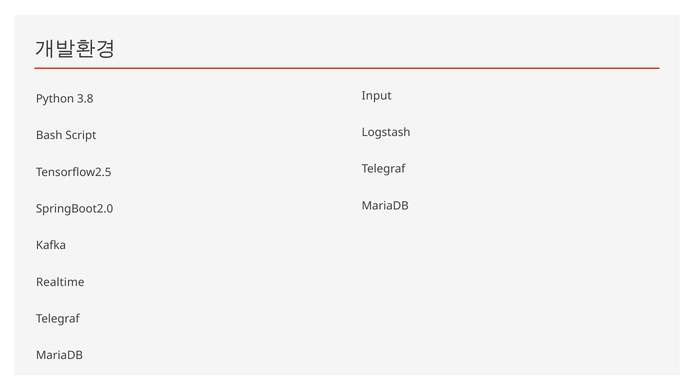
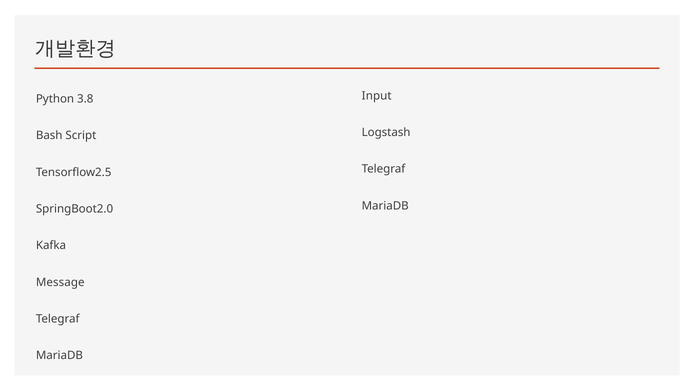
Realtime: Realtime -> Message
